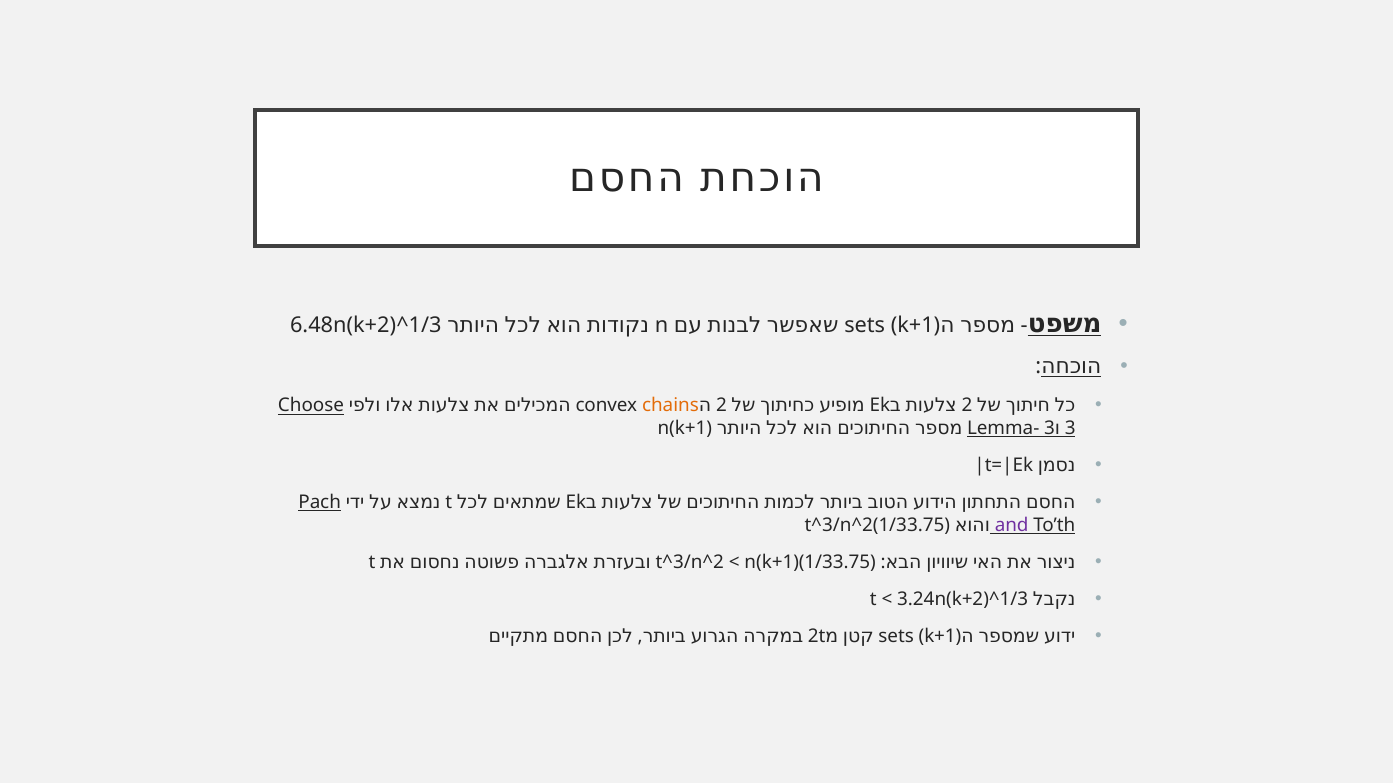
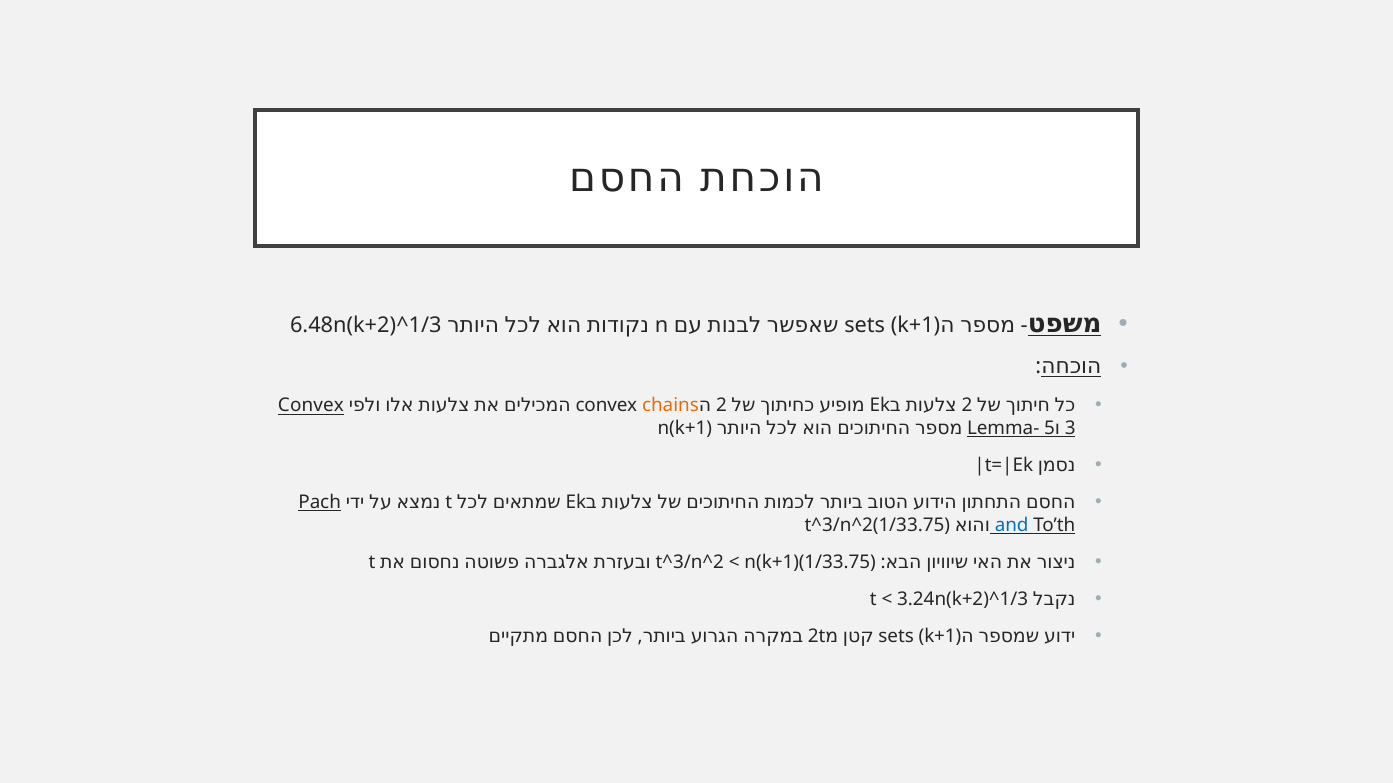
Choose at (311, 406): Choose -> Convex
3 at (1049, 428): 3 -> 5
and colour: purple -> blue
